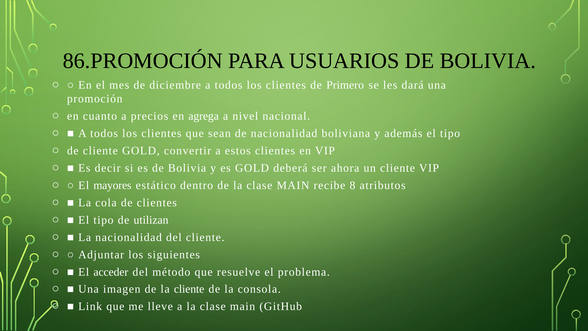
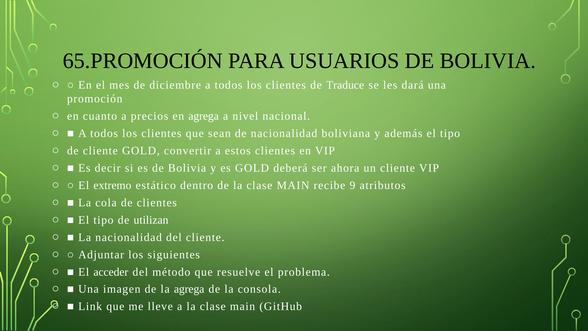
86.PROMOCIÓN: 86.PROMOCIÓN -> 65.PROMOCIÓN
Primero: Primero -> Traduce
mayores: mayores -> extremo
8: 8 -> 9
la cliente: cliente -> agrega
